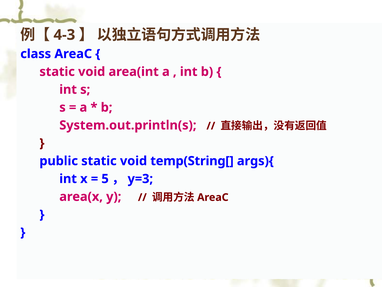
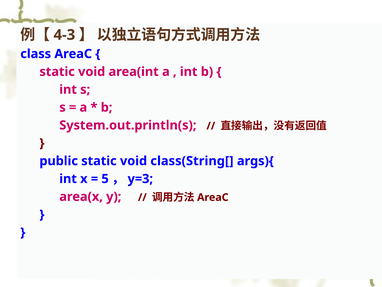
temp(String[: temp(String[ -> class(String[
